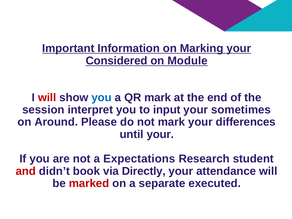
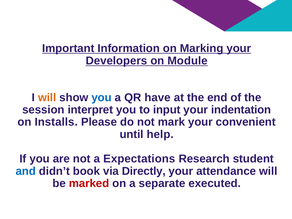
Considered: Considered -> Developers
will at (47, 97) colour: red -> orange
QR mark: mark -> have
sometimes: sometimes -> indentation
Around: Around -> Installs
differences: differences -> convenient
until your: your -> help
and colour: red -> blue
